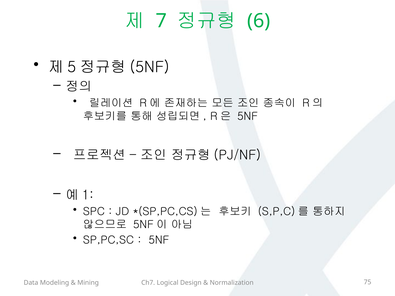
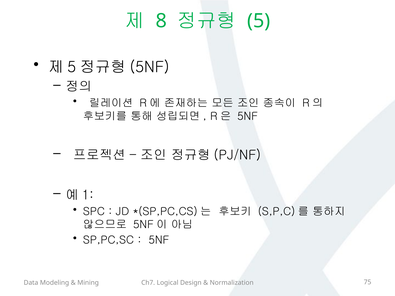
7: 7 -> 8
6: 6 -> 5
